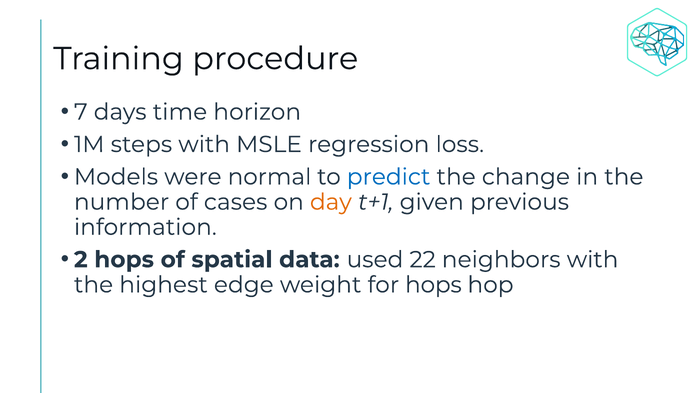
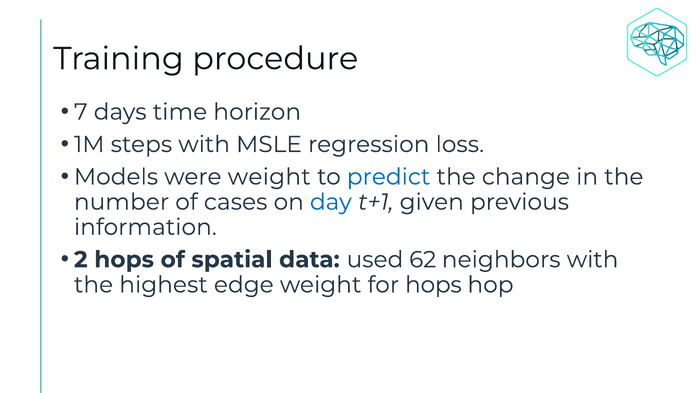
were normal: normal -> weight
day colour: orange -> blue
22: 22 -> 62
